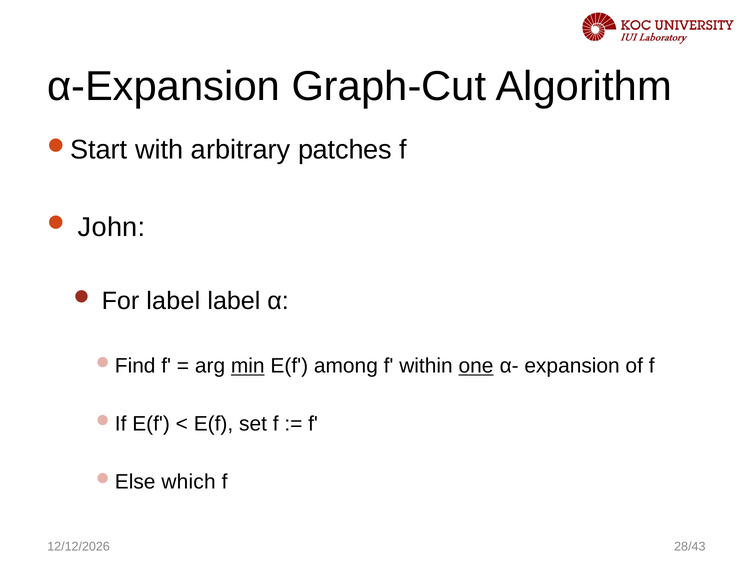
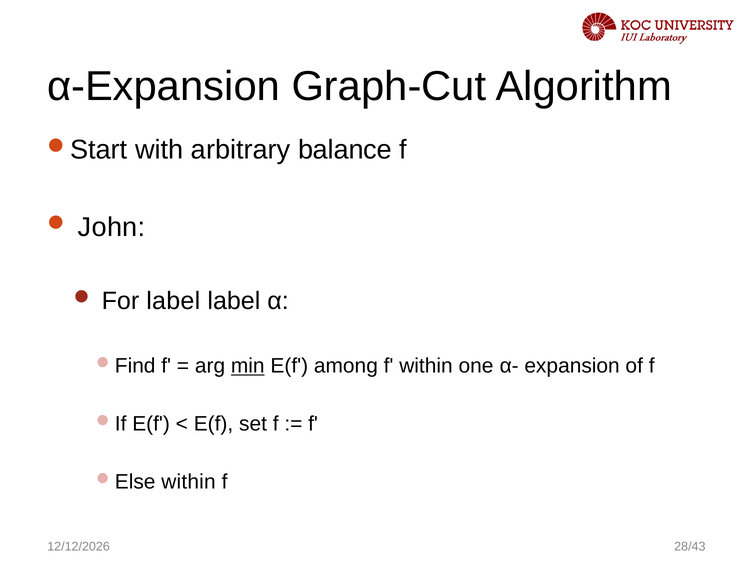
patches: patches -> balance
one underline: present -> none
which at (189, 482): which -> within
